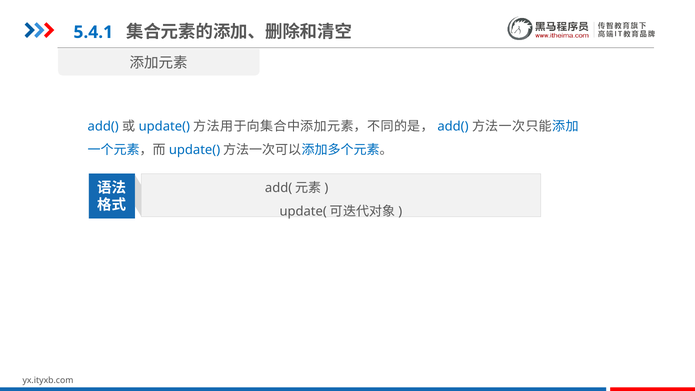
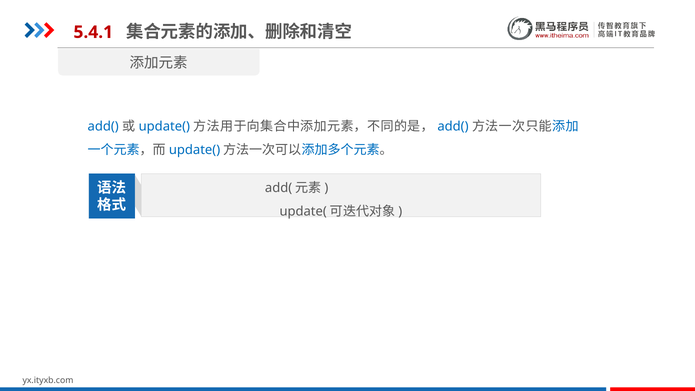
5.4.1 colour: blue -> red
